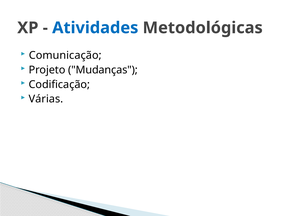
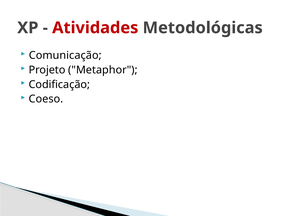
Atividades colour: blue -> red
Mudanças: Mudanças -> Metaphor
Várias: Várias -> Coeso
